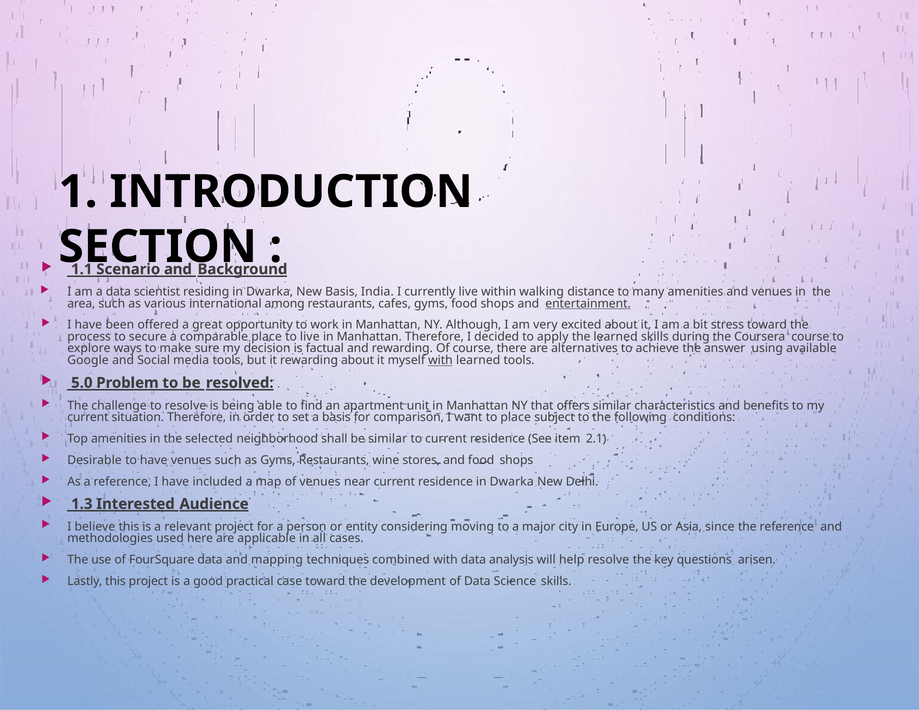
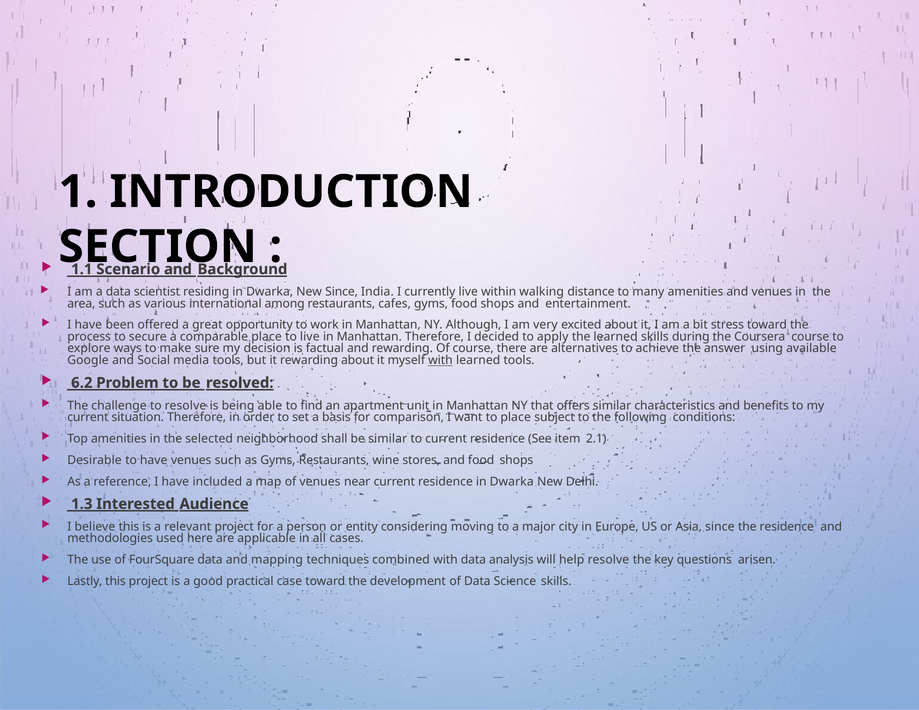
New Basis: Basis -> Since
entertainment underline: present -> none
5.0: 5.0 -> 6.2
the reference: reference -> residence
